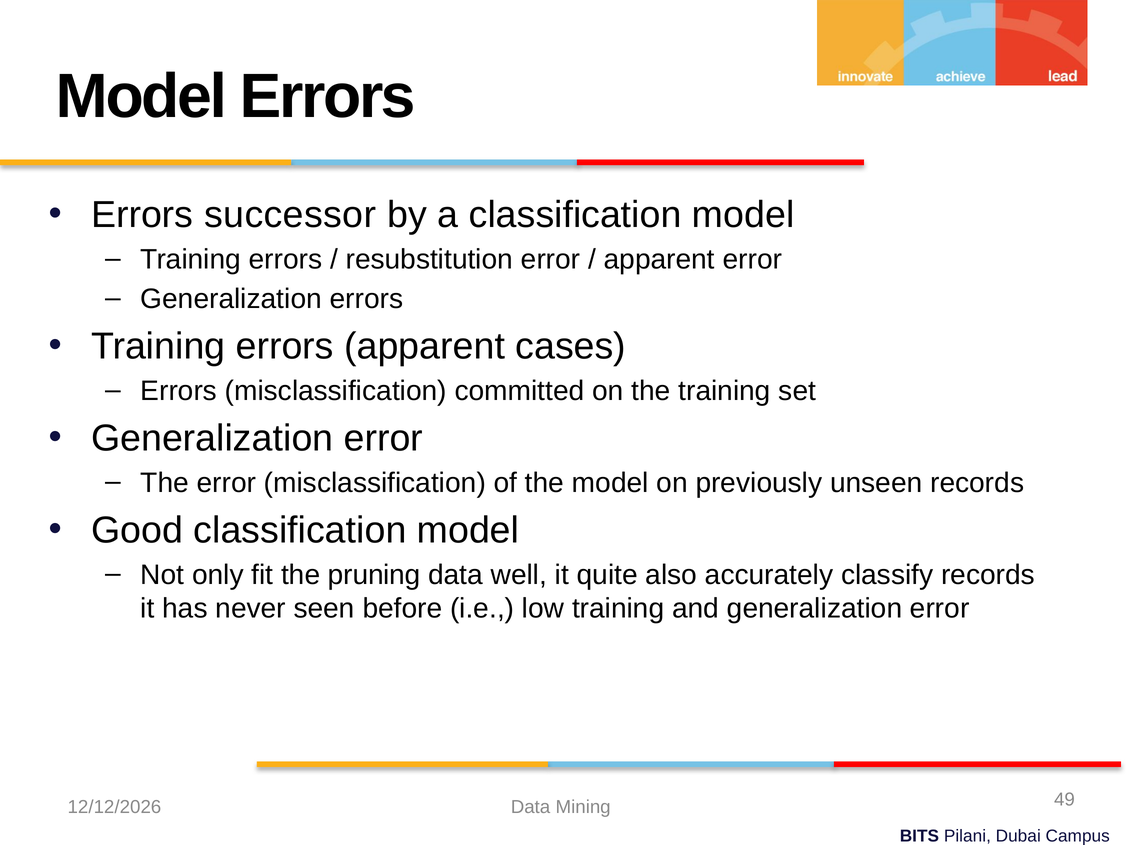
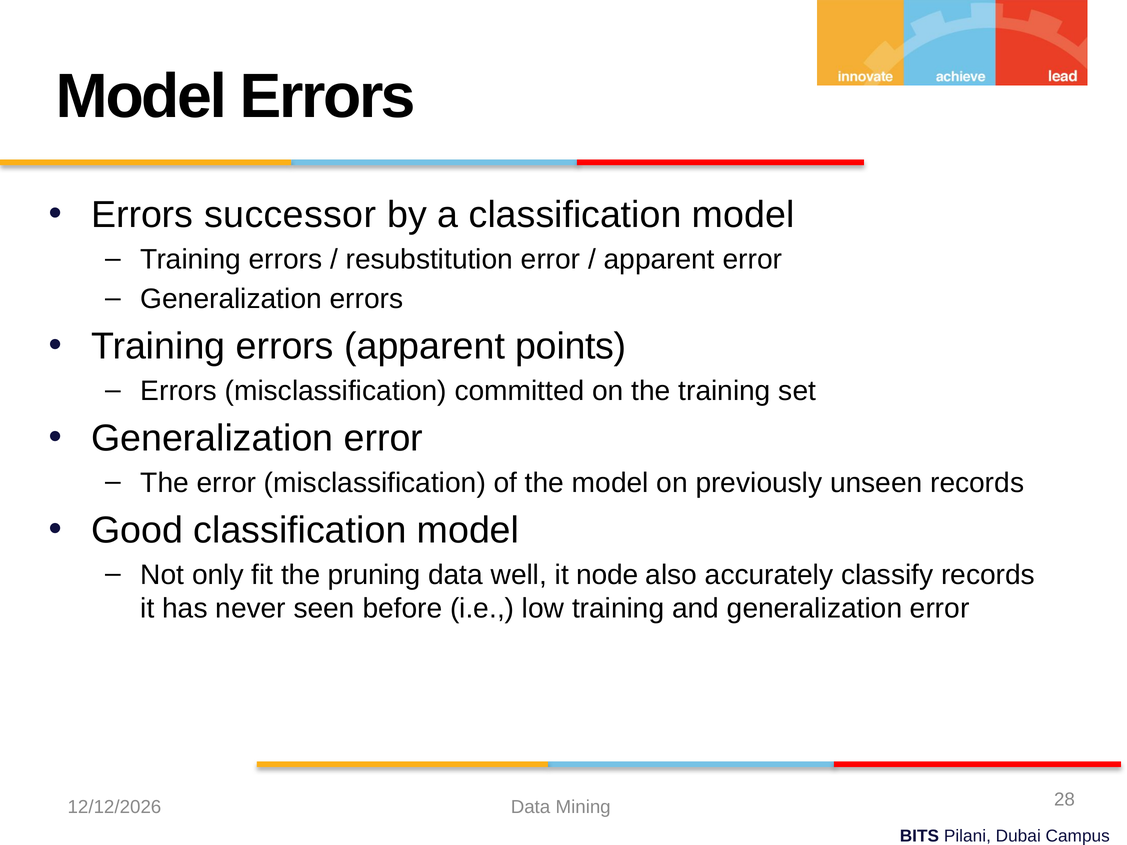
cases: cases -> points
quite: quite -> node
49: 49 -> 28
